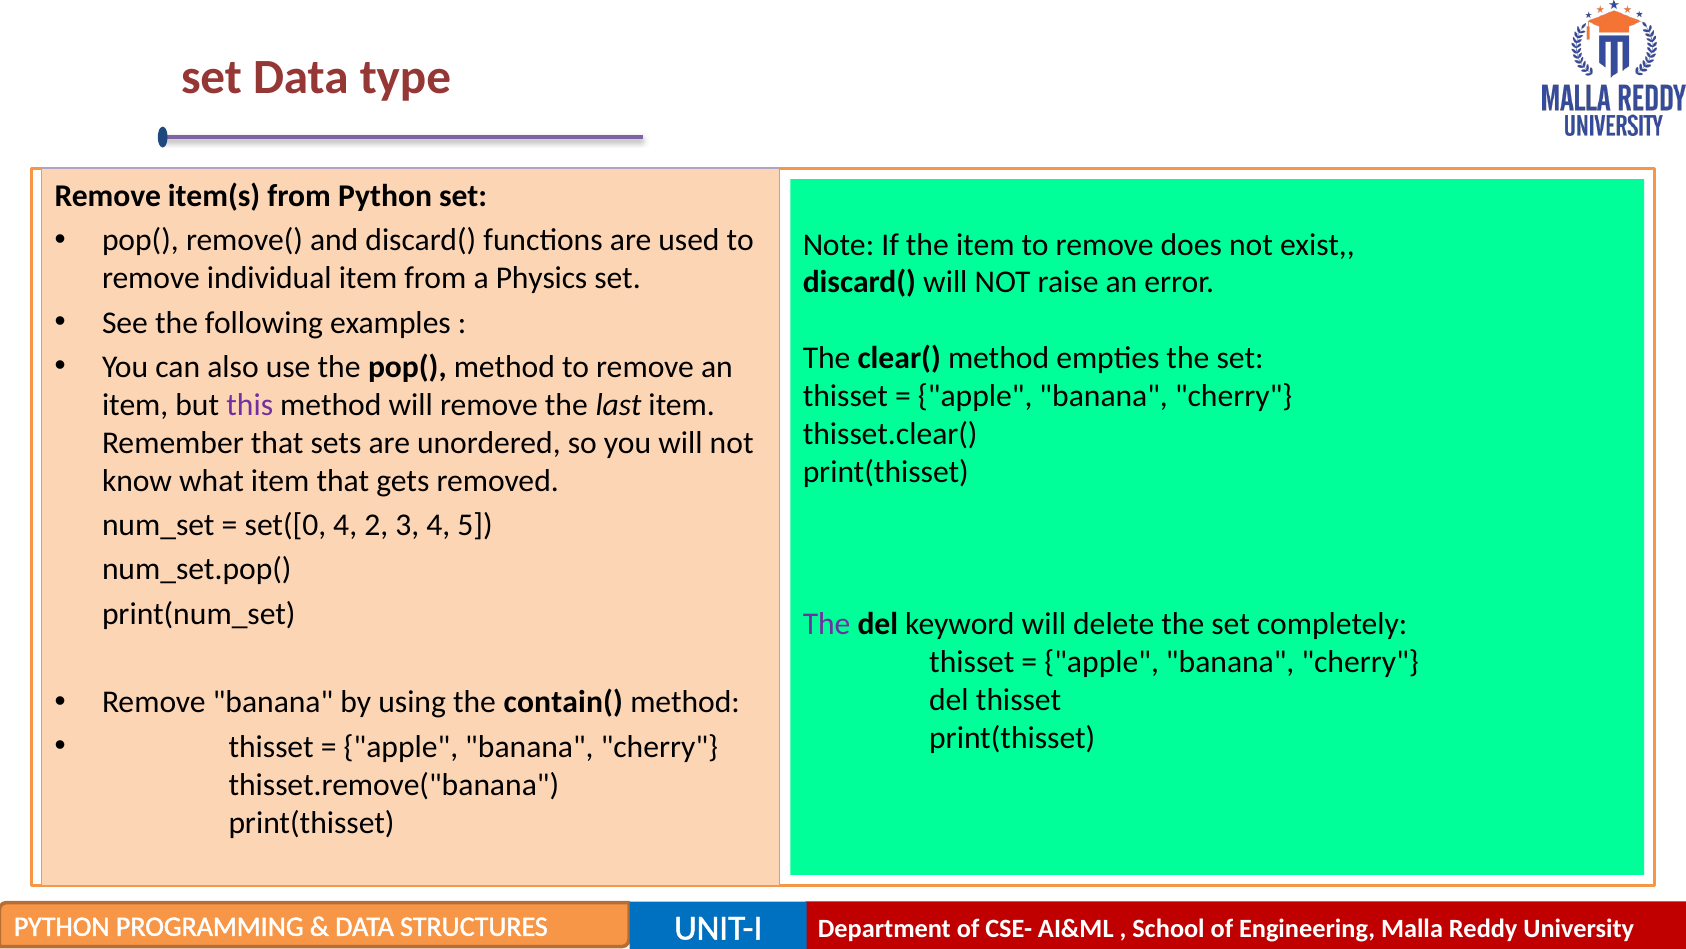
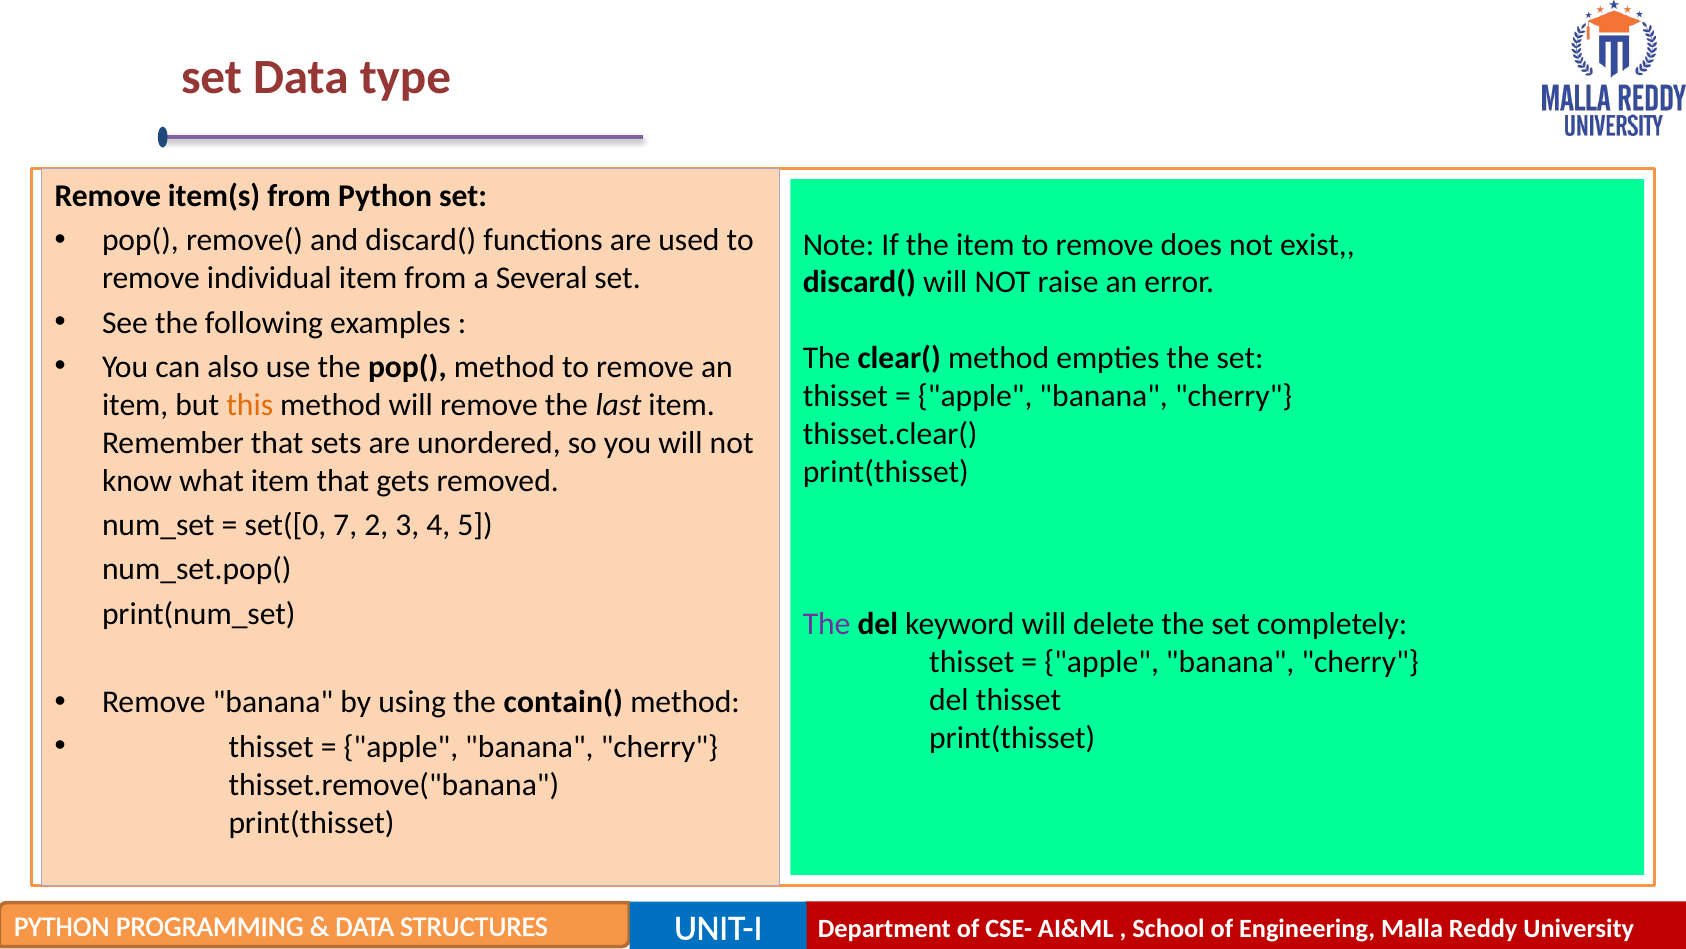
Physics: Physics -> Several
this colour: purple -> orange
set([0 4: 4 -> 7
